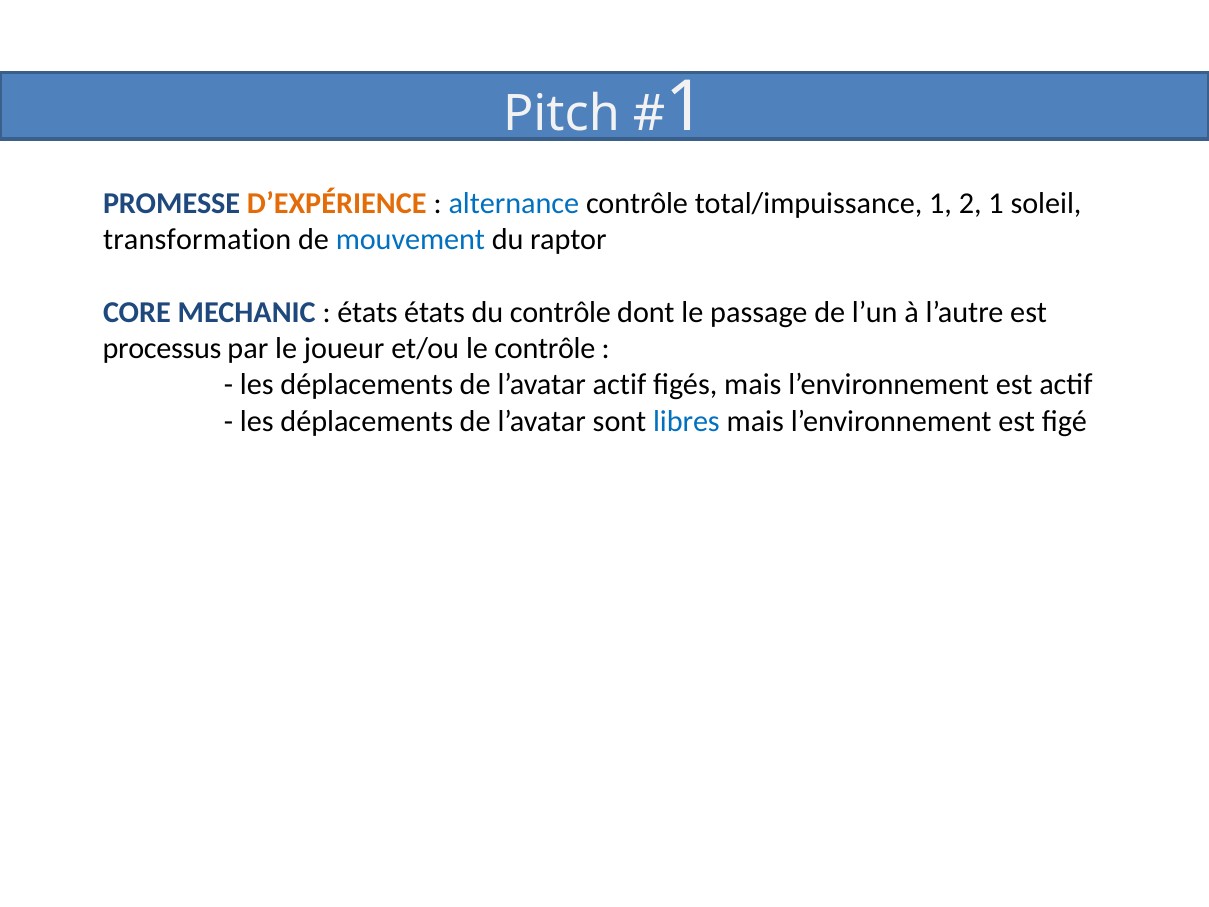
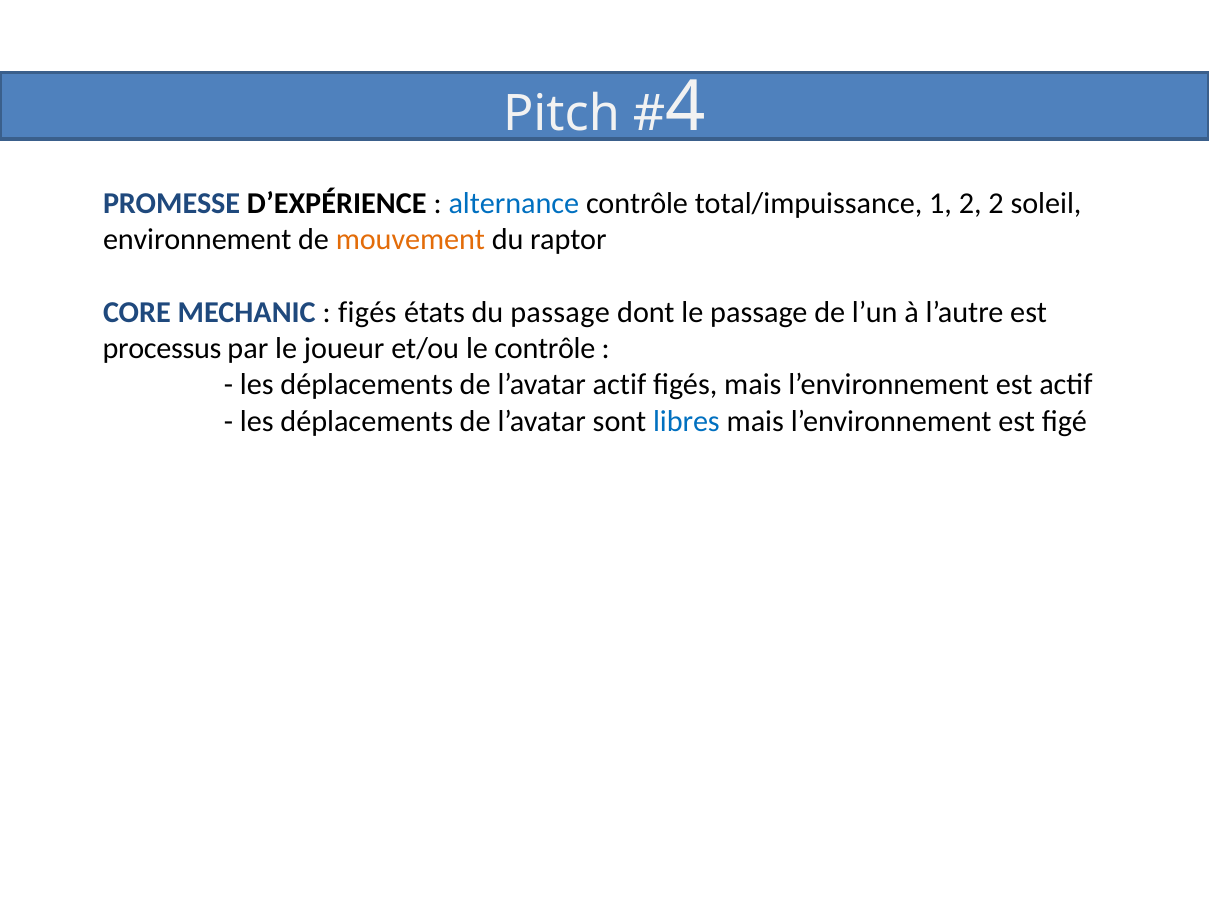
1 at (686, 107): 1 -> 4
D’EXPÉRIENCE colour: orange -> black
2 1: 1 -> 2
transformation: transformation -> environnement
mouvement colour: blue -> orange
états at (368, 312): états -> figés
du contrôle: contrôle -> passage
